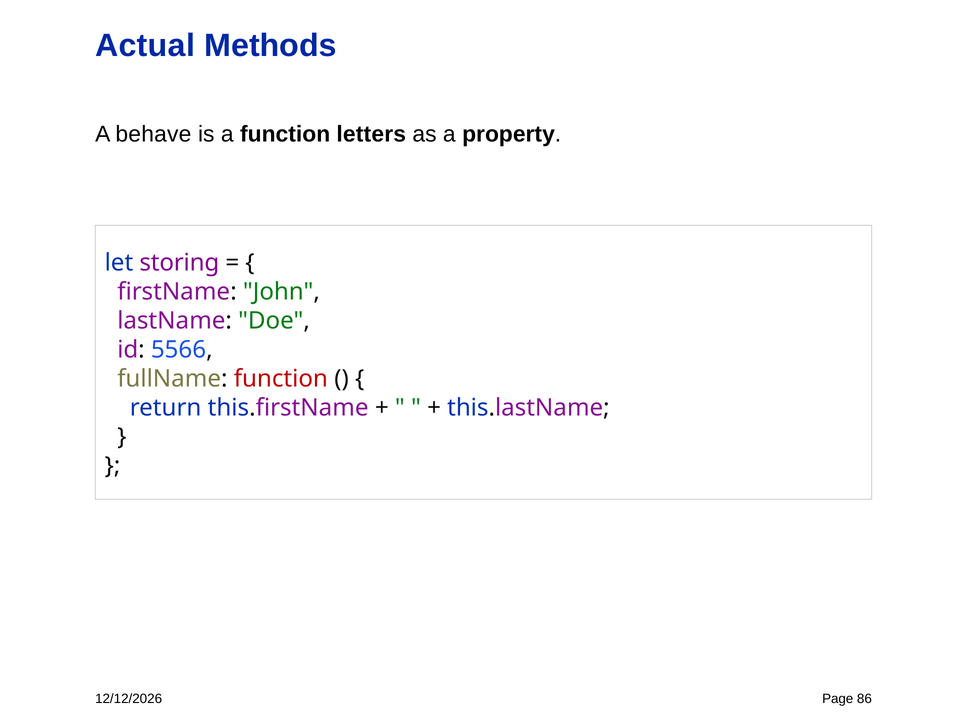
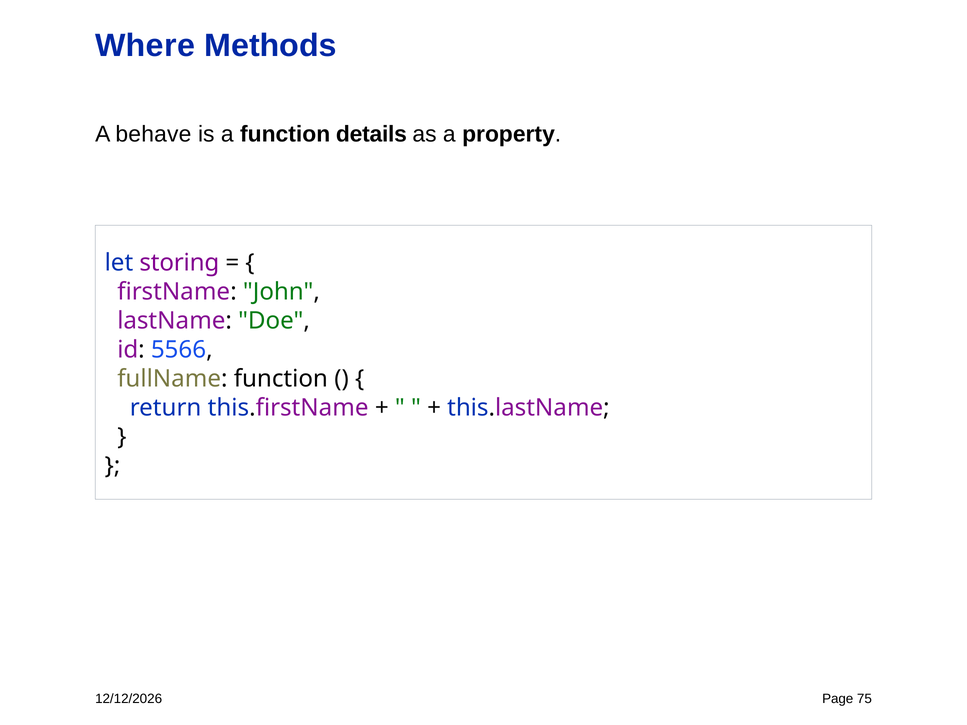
Actual: Actual -> Where
letters: letters -> details
function at (281, 379) colour: red -> black
86: 86 -> 75
